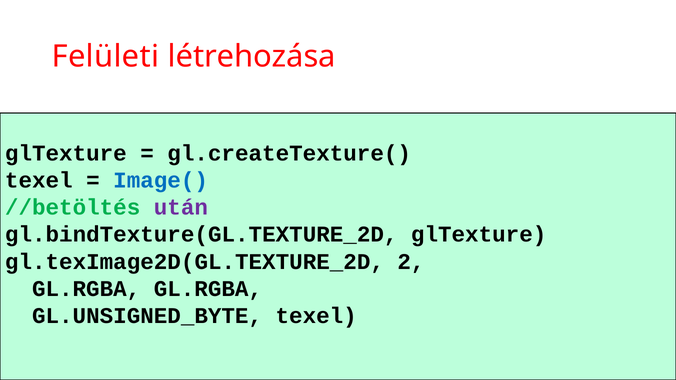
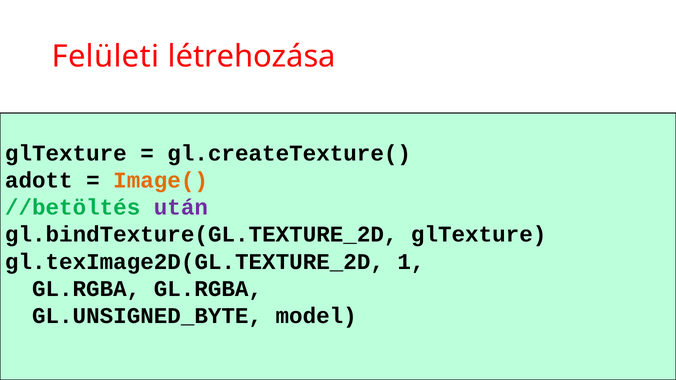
texel at (39, 181): texel -> adott
Image( colour: blue -> orange
2: 2 -> 1
GL.UNSIGNED_BYTE texel: texel -> model
